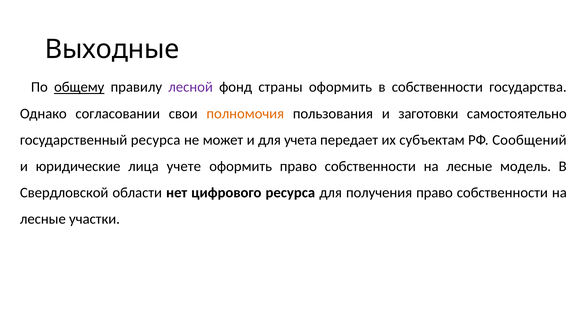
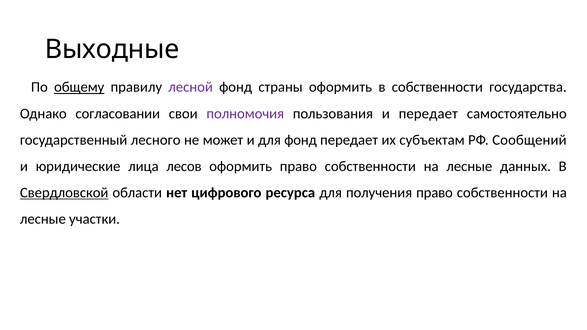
полномочия colour: orange -> purple
и заготовки: заготовки -> передает
государственный ресурса: ресурса -> лесного
для учета: учета -> фонд
учете: учете -> лесов
модель: модель -> данных
Свердловской underline: none -> present
